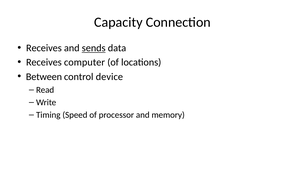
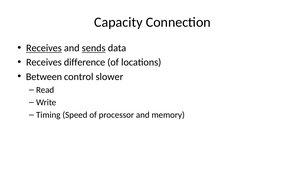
Receives at (44, 48) underline: none -> present
computer: computer -> difference
device: device -> slower
